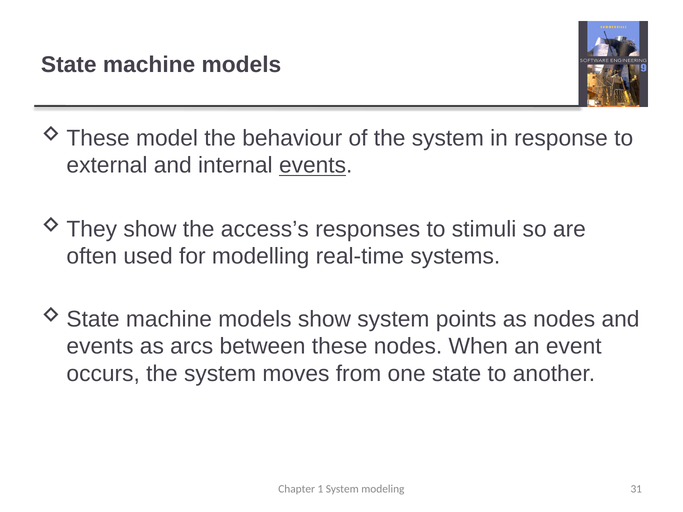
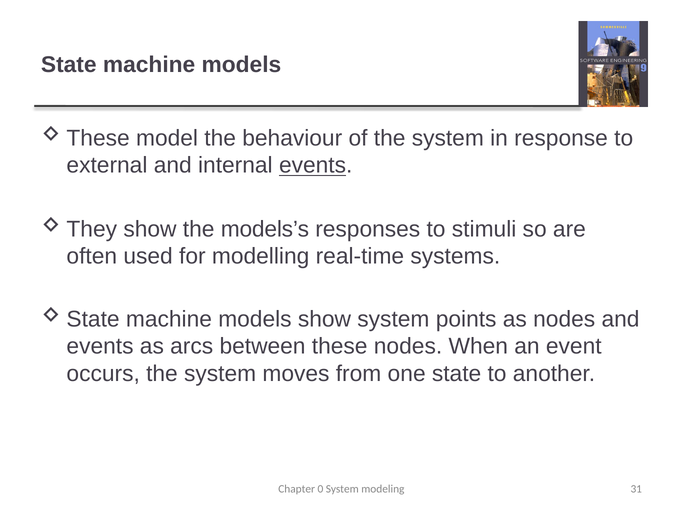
access’s: access’s -> models’s
1: 1 -> 0
